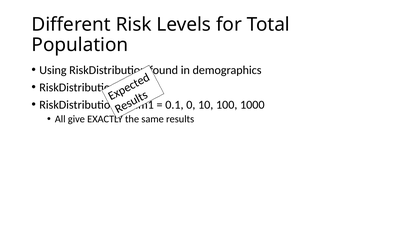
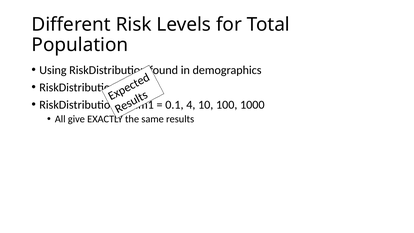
0.1 0: 0 -> 4
